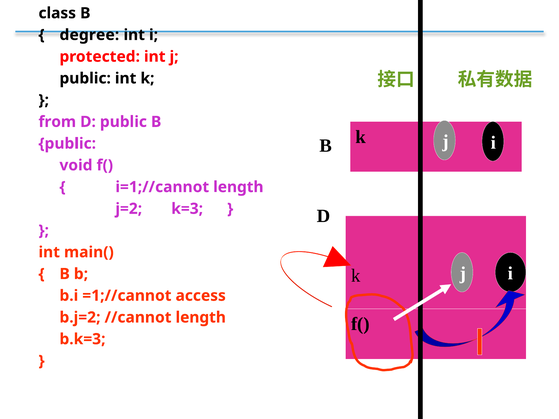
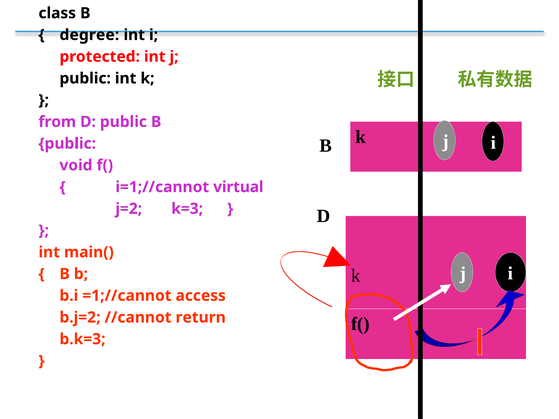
i=1;//cannot length: length -> virtual
//cannot length: length -> return
